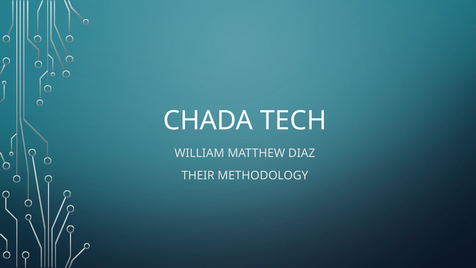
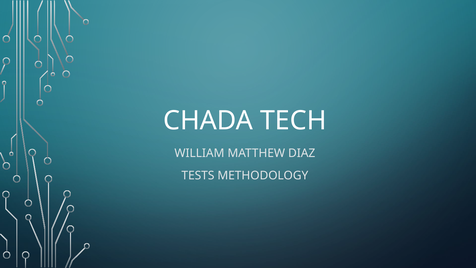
THEIR: THEIR -> TESTS
